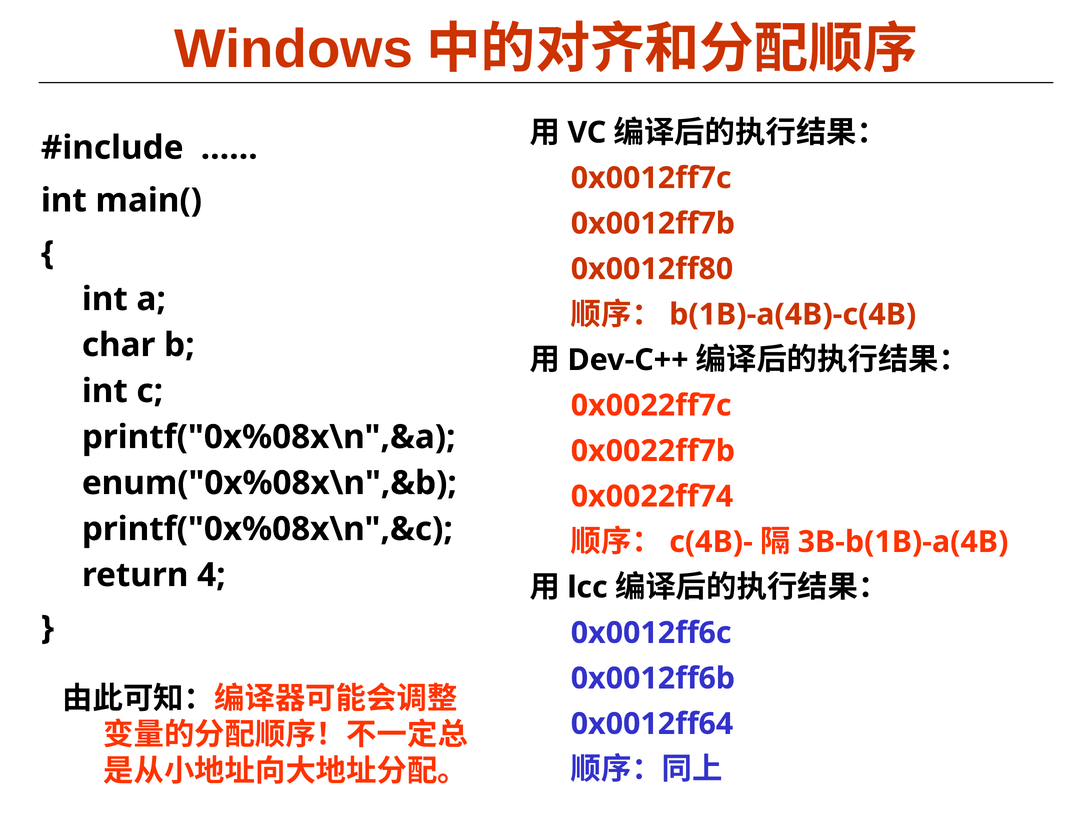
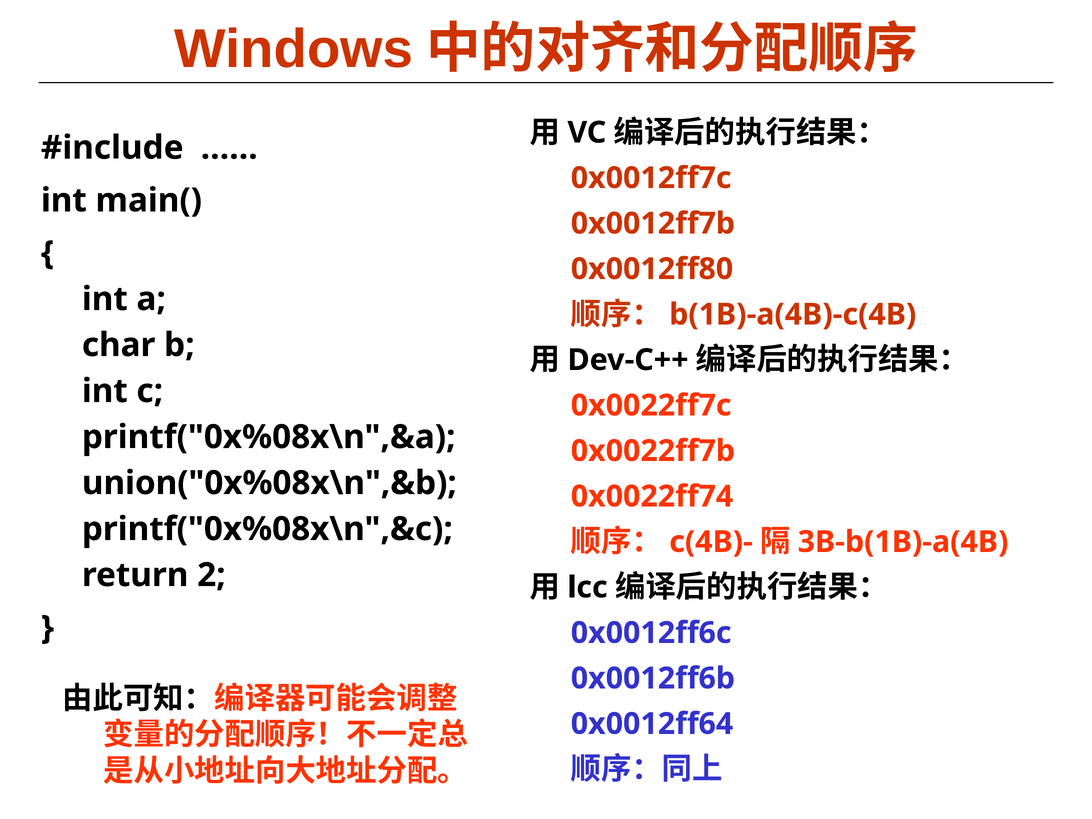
enum("0x%08x\n",&b: enum("0x%08x\n",&b -> union("0x%08x\n",&b
4: 4 -> 2
